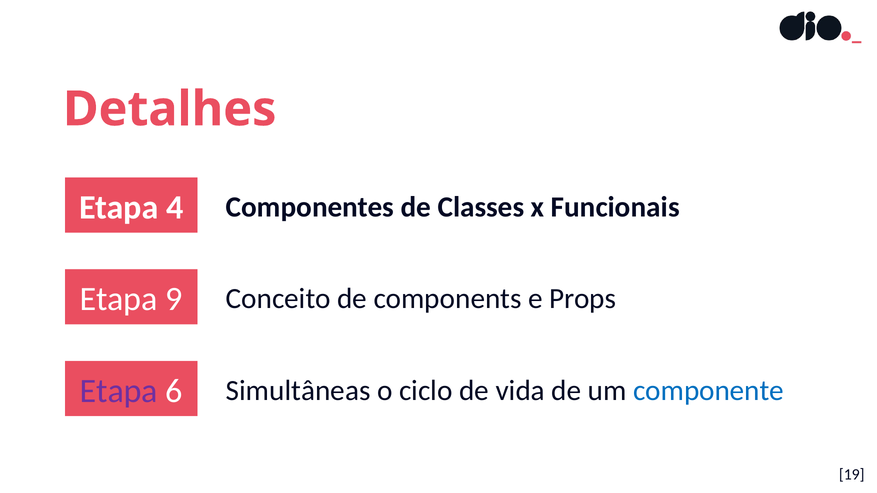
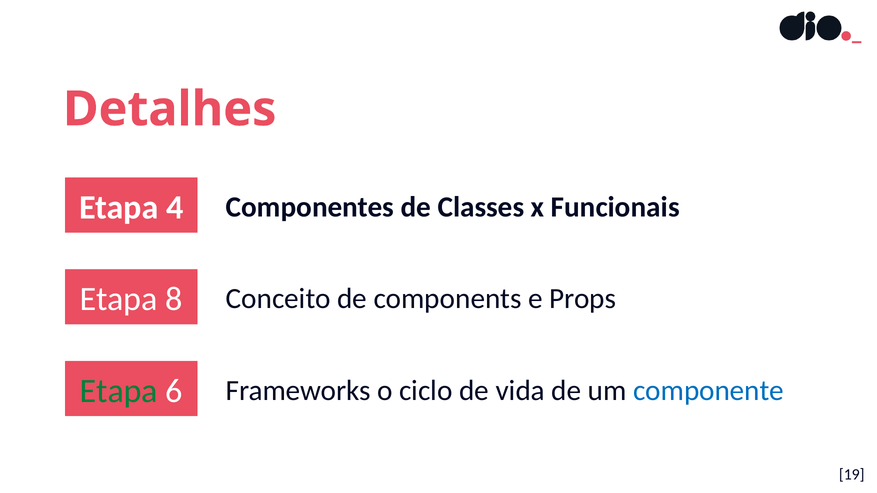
9: 9 -> 8
Etapa at (119, 391) colour: purple -> green
Simultâneas: Simultâneas -> Frameworks
